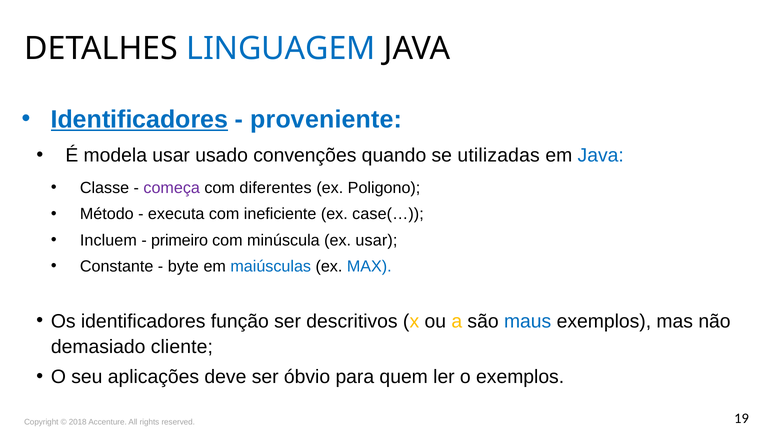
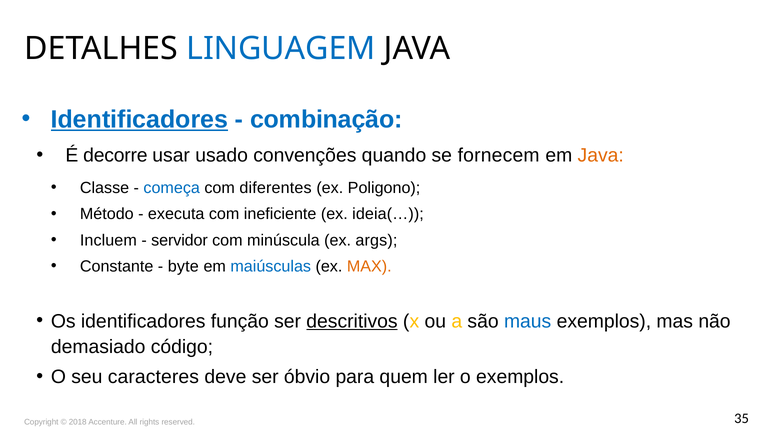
proveniente: proveniente -> combinação
modela: modela -> decorre
utilizadas: utilizadas -> fornecem
Java at (601, 155) colour: blue -> orange
começa colour: purple -> blue
case(…: case(… -> ideia(…
primeiro: primeiro -> servidor
ex usar: usar -> args
MAX colour: blue -> orange
descritivos underline: none -> present
cliente: cliente -> código
aplicações: aplicações -> caracteres
19: 19 -> 35
